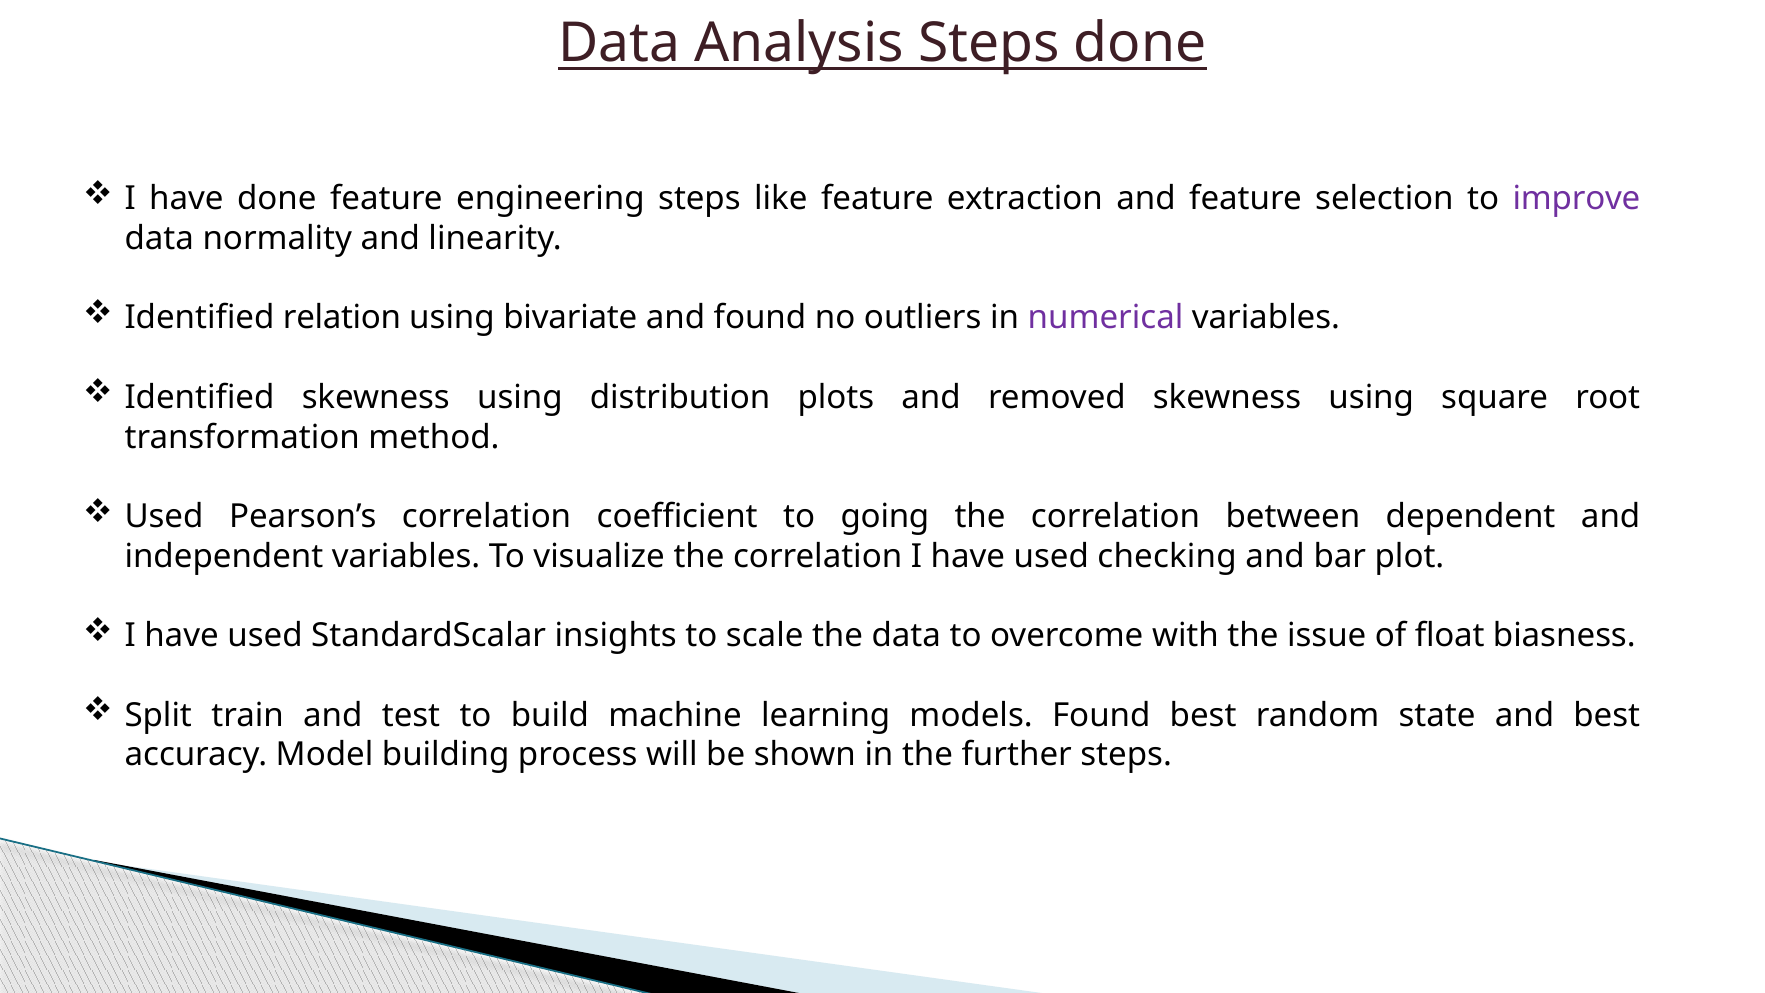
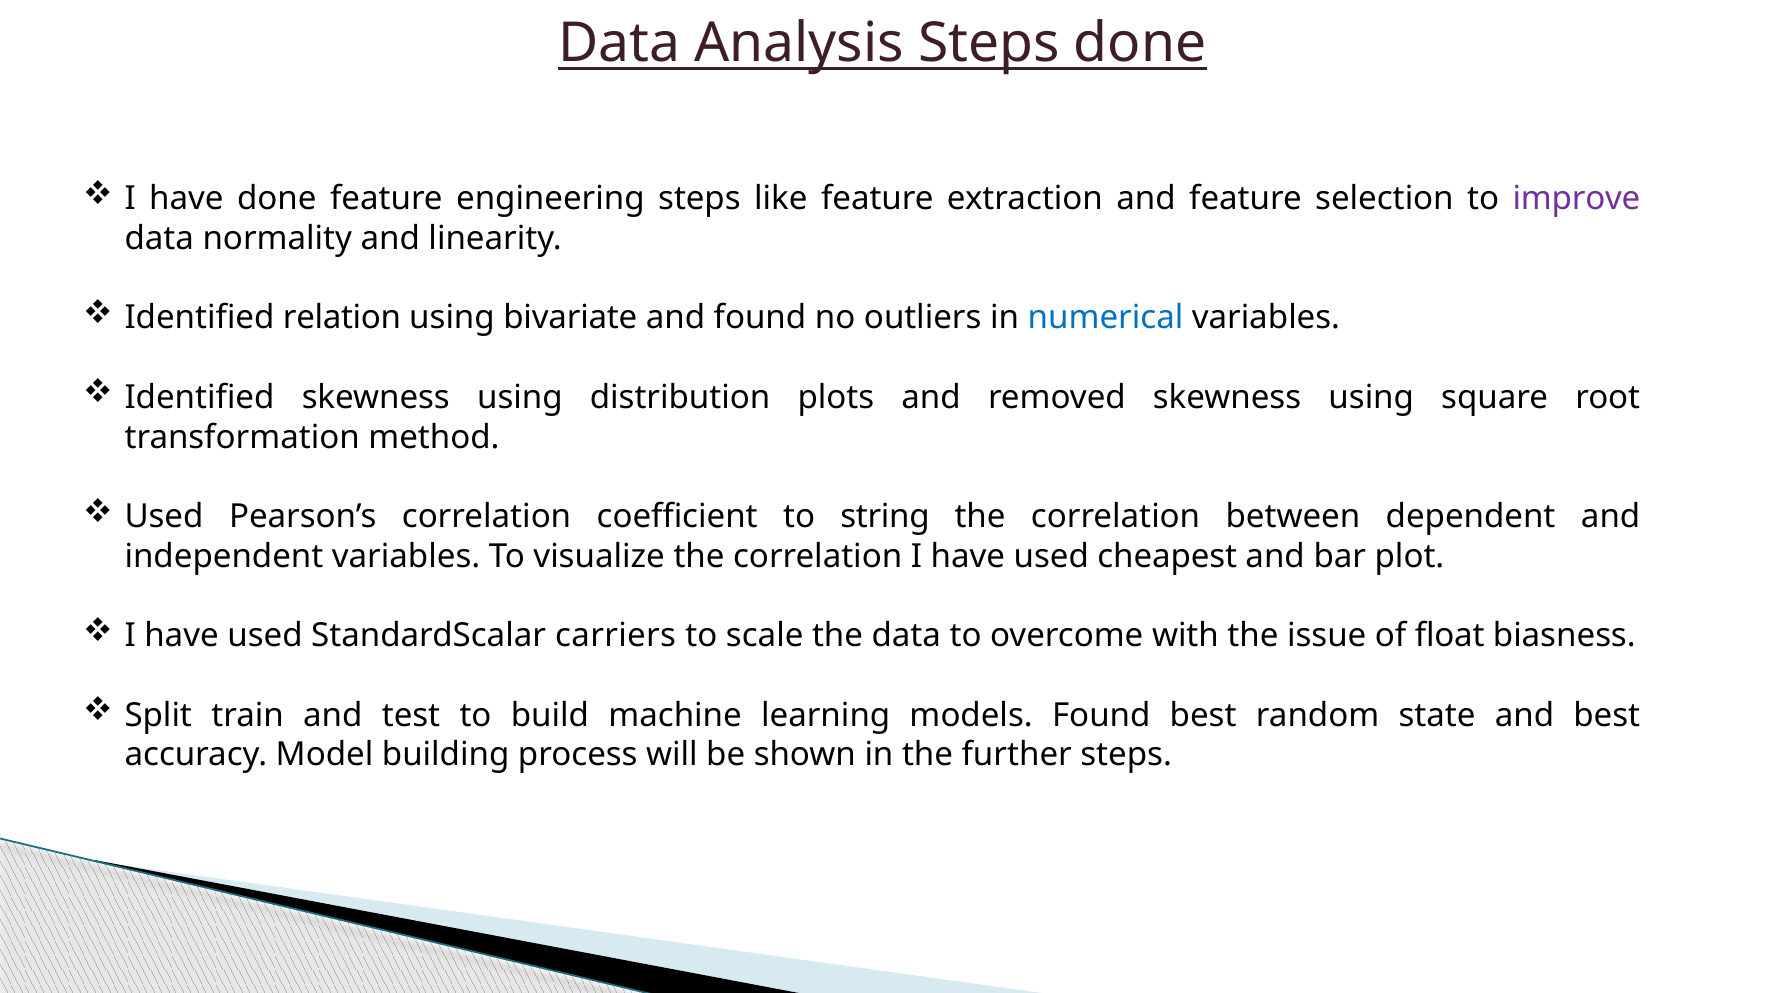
numerical colour: purple -> blue
going: going -> string
checking: checking -> cheapest
insights: insights -> carriers
